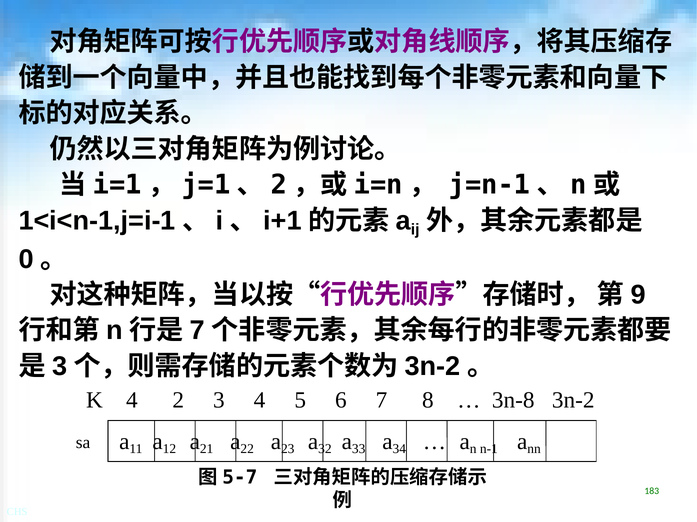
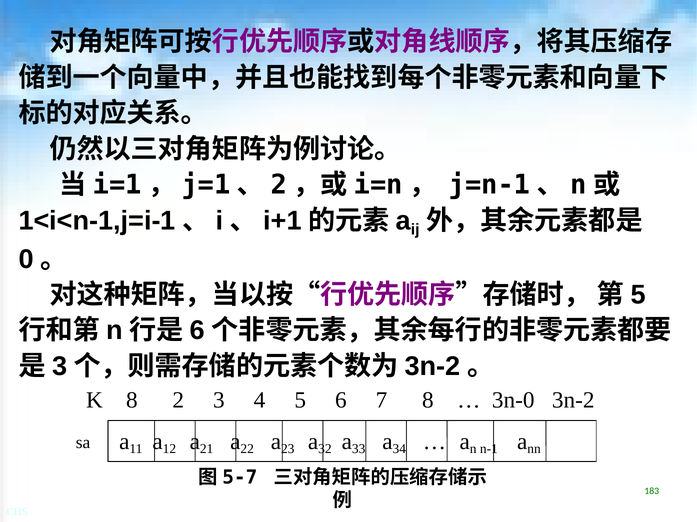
9 at (638, 295): 9 -> 5
7 at (197, 331): 7 -> 6
K 4: 4 -> 8
3n-8: 3n-8 -> 3n-0
